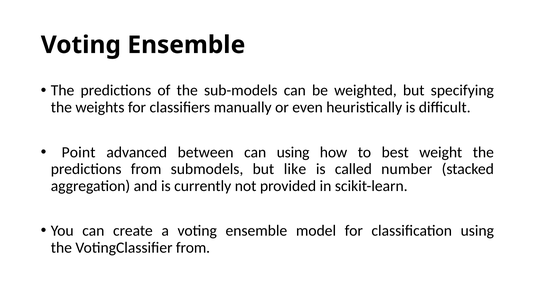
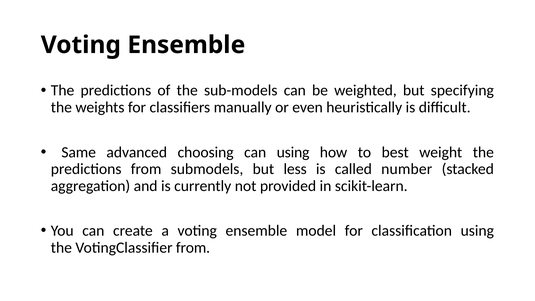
Point: Point -> Same
between: between -> choosing
like: like -> less
